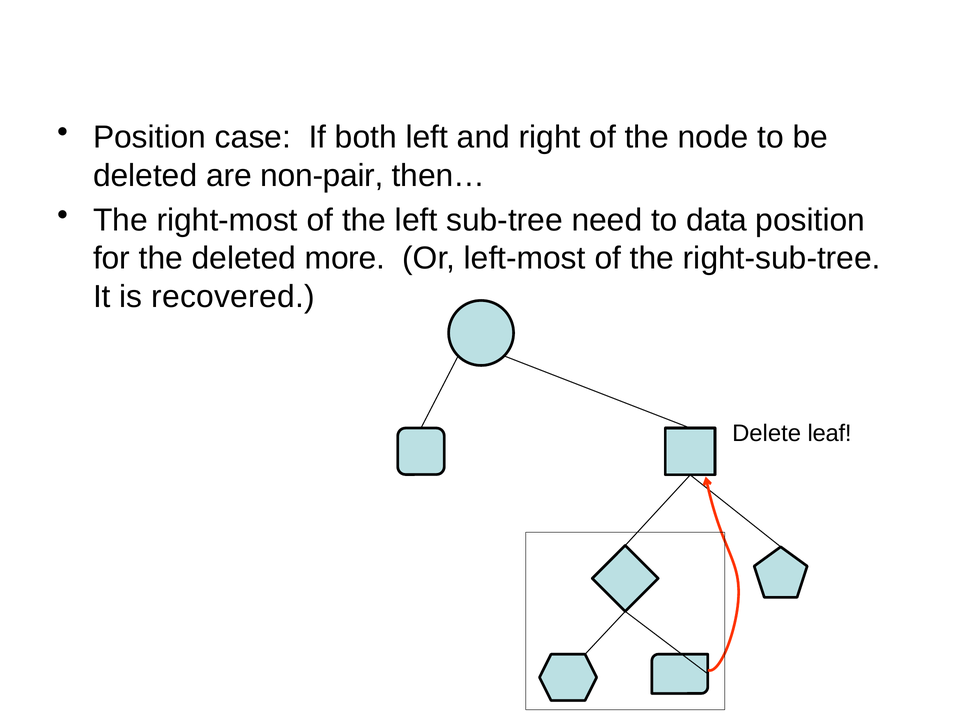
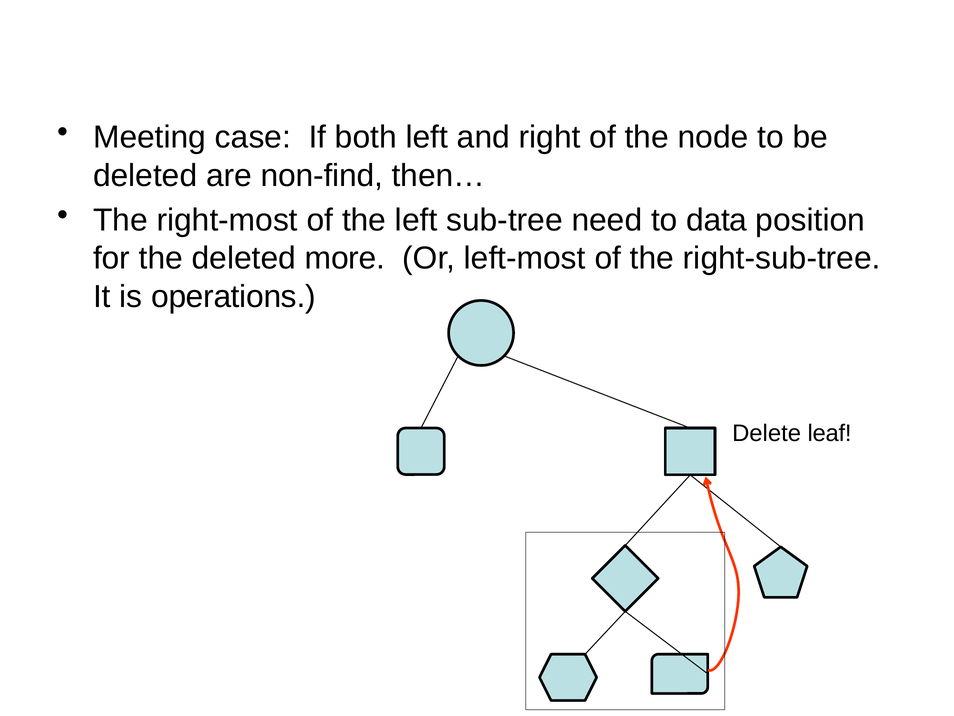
Position at (150, 137): Position -> Meeting
non-pair: non-pair -> non-find
recovered: recovered -> operations
